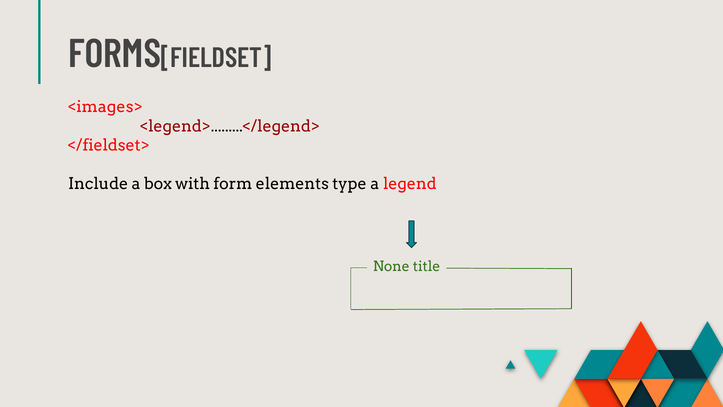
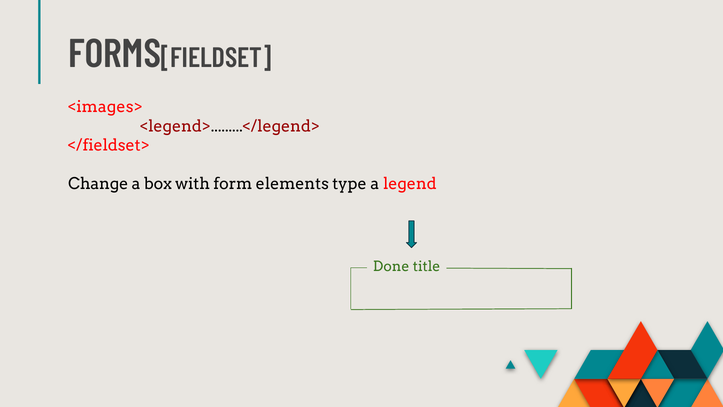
Include: Include -> Change
None: None -> Done
